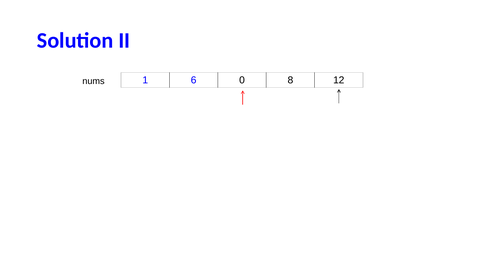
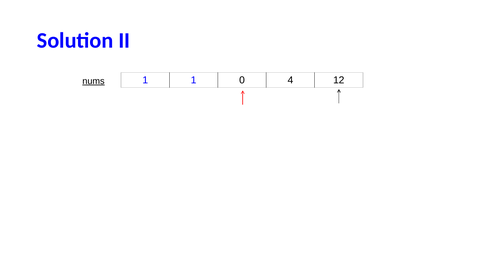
1 6: 6 -> 1
8: 8 -> 4
nums underline: none -> present
